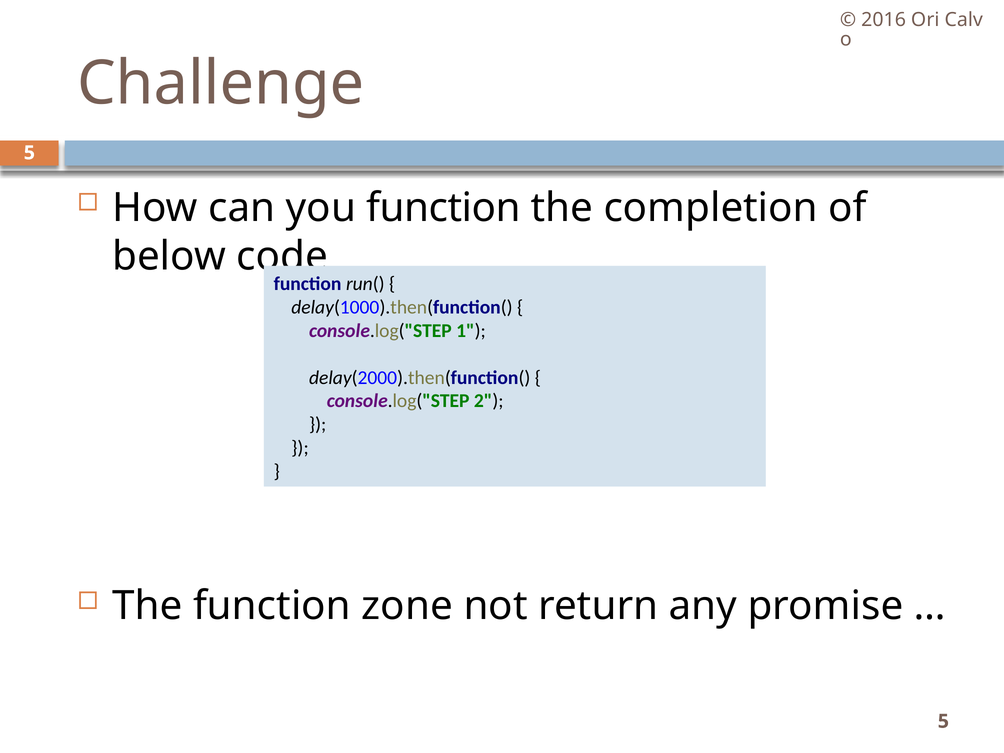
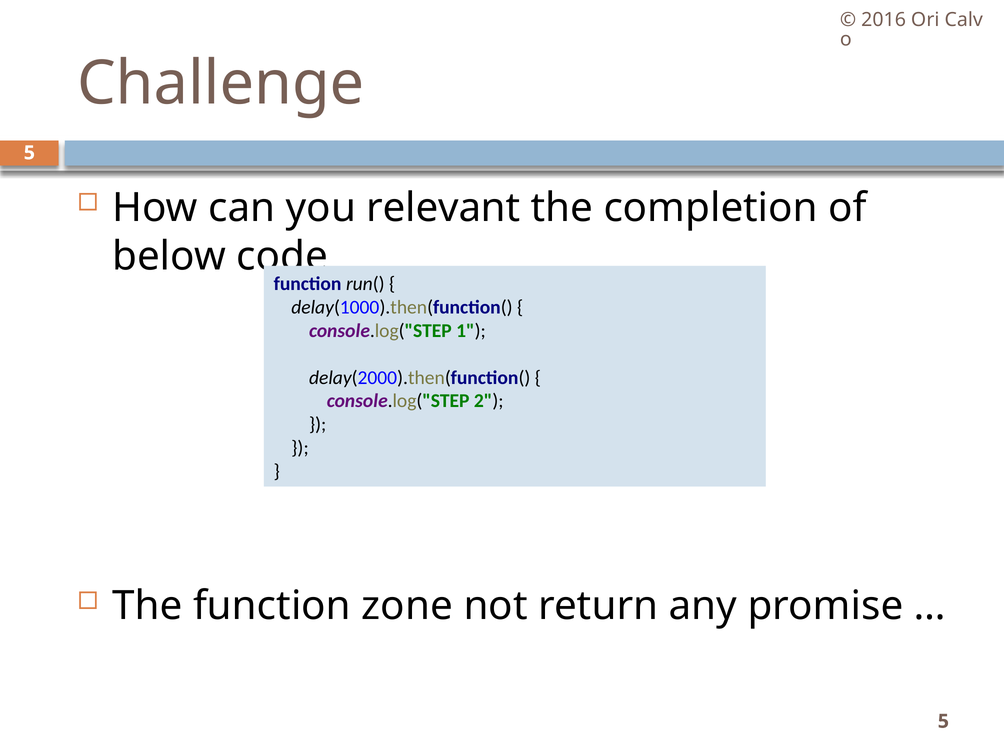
you function: function -> relevant
